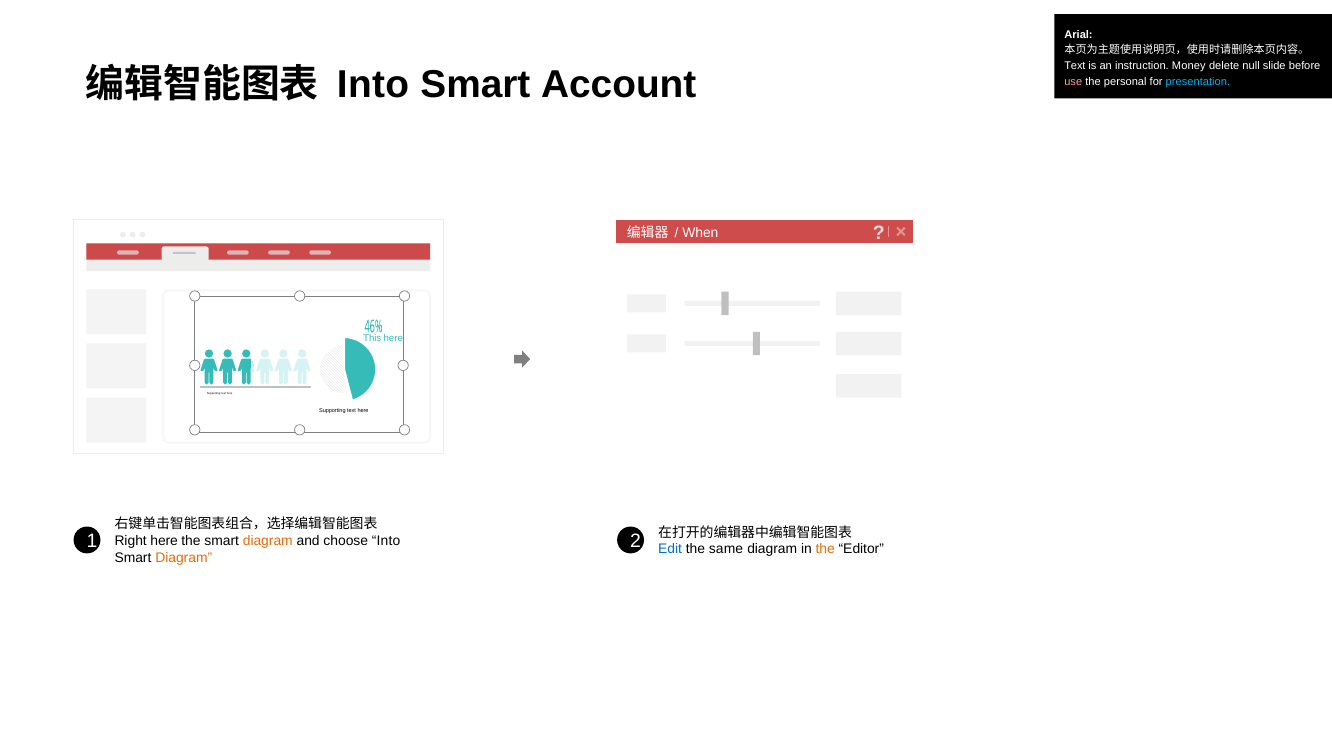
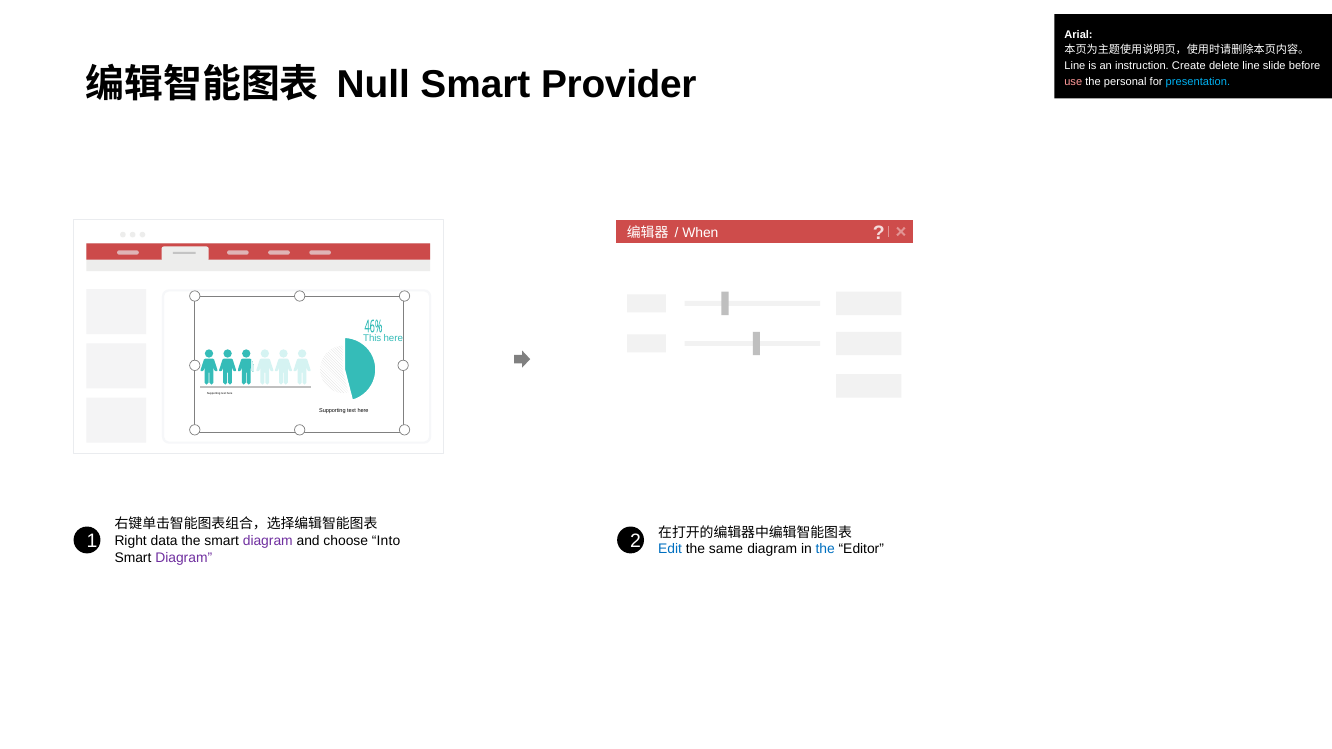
Text at (1075, 66): Text -> Line
Money: Money -> Create
delete null: null -> line
Into at (373, 85): Into -> Null
Account: Account -> Provider
Right here: here -> data
diagram at (268, 541) colour: orange -> purple
the at (825, 550) colour: orange -> blue
Diagram at (184, 558) colour: orange -> purple
